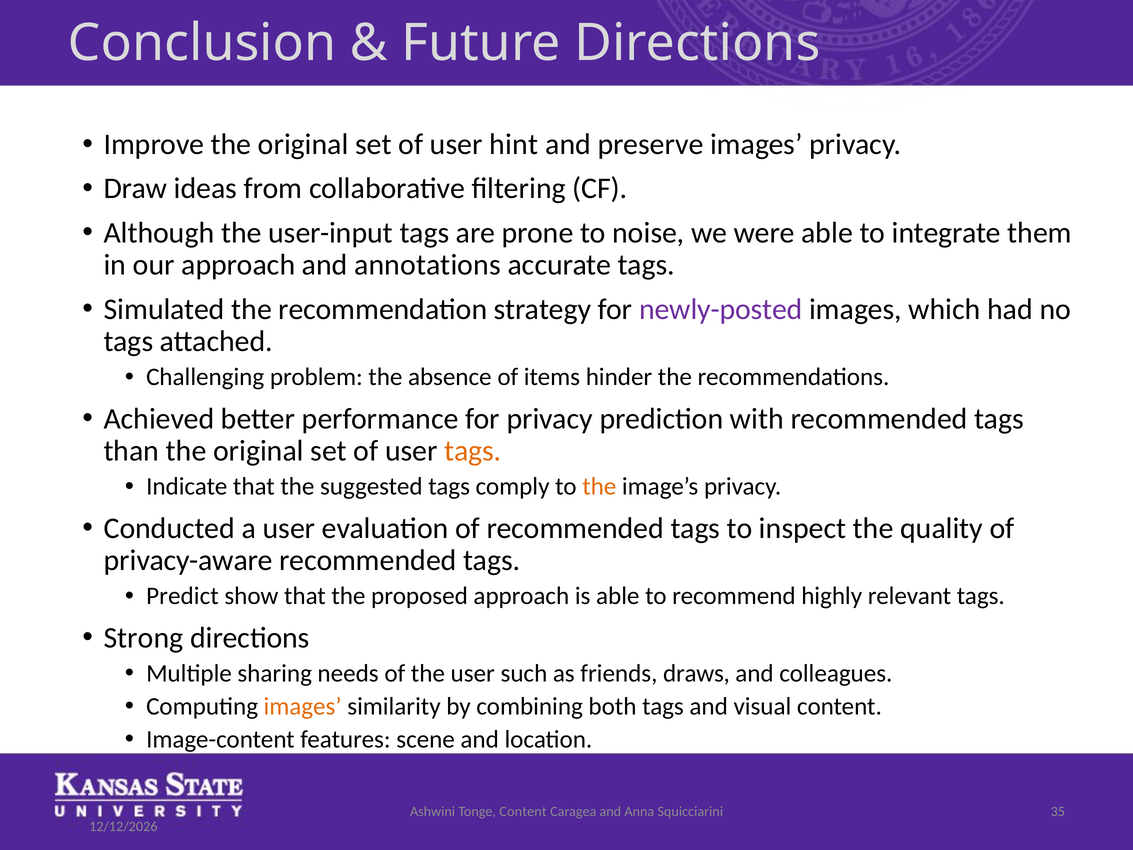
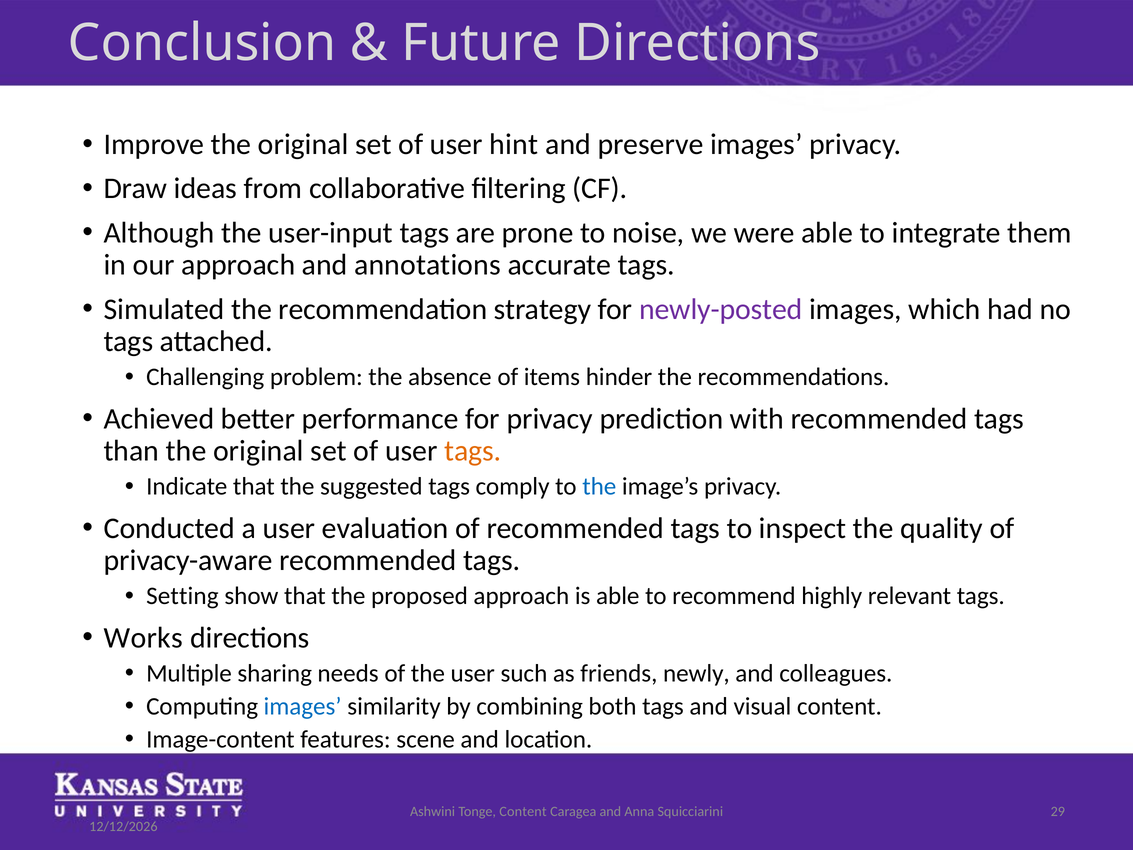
the at (599, 486) colour: orange -> blue
Predict: Predict -> Setting
Strong: Strong -> Works
draws: draws -> newly
images at (303, 706) colour: orange -> blue
35: 35 -> 29
